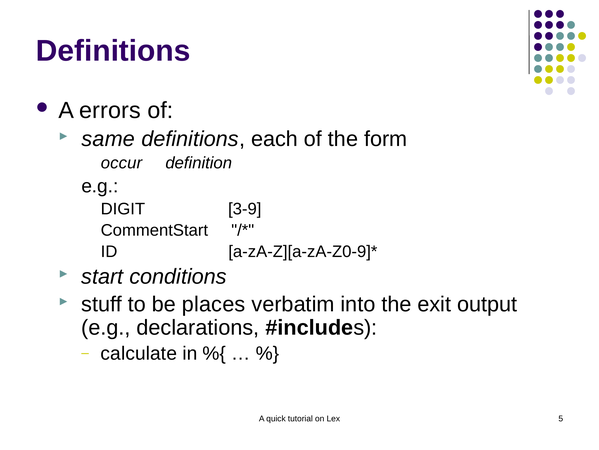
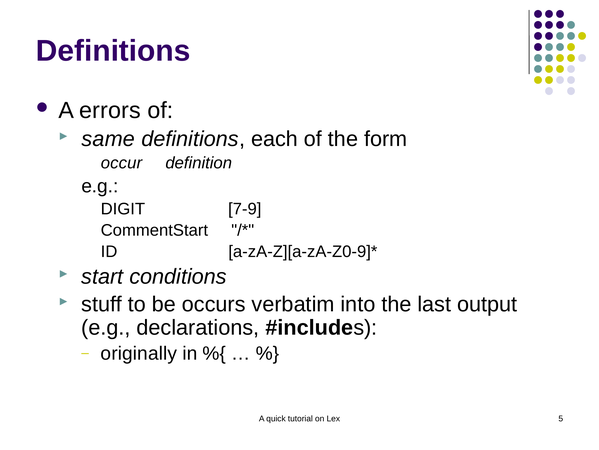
3-9: 3-9 -> 7-9
places: places -> occurs
exit: exit -> last
calculate: calculate -> originally
